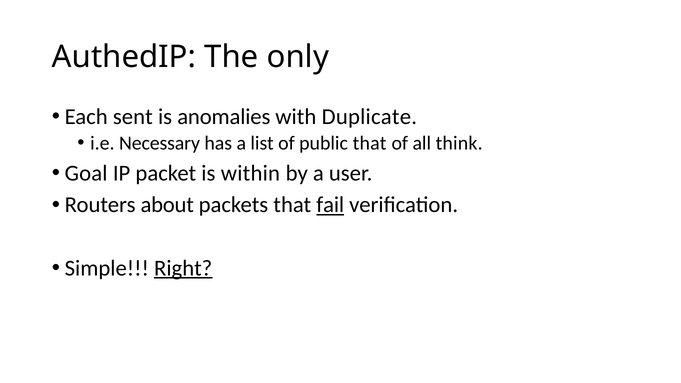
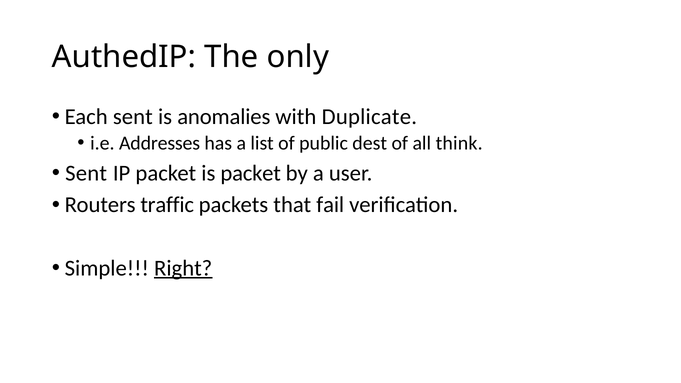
Necessary: Necessary -> Addresses
public that: that -> dest
Goal at (86, 173): Goal -> Sent
is within: within -> packet
about: about -> traffic
fail underline: present -> none
